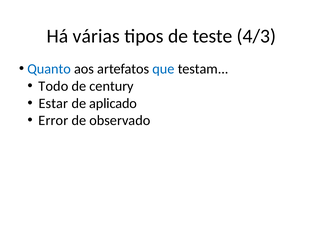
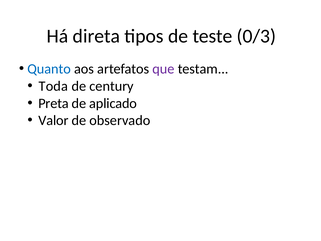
várias: várias -> direta
4/3: 4/3 -> 0/3
que colour: blue -> purple
Todo: Todo -> Toda
Estar: Estar -> Preta
Error: Error -> Valor
